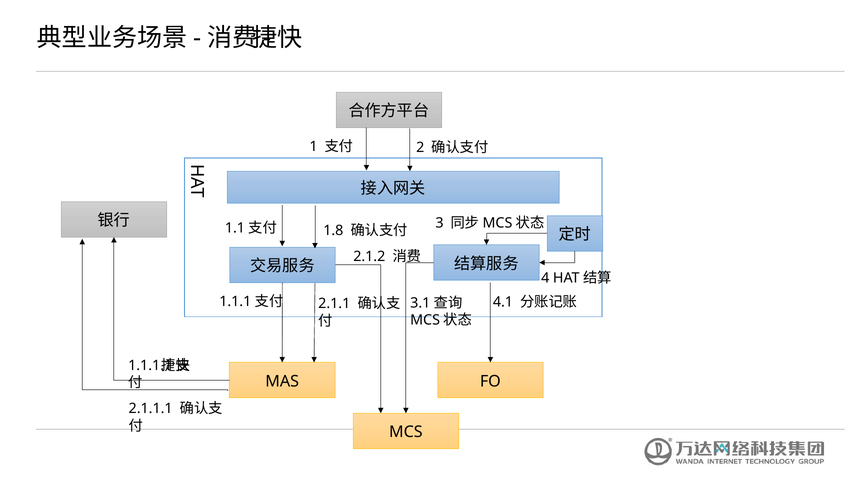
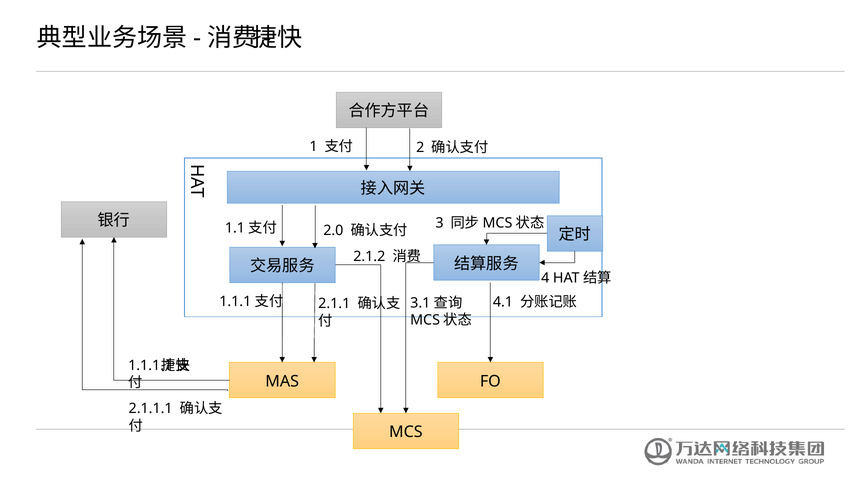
1.8: 1.8 -> 2.0
